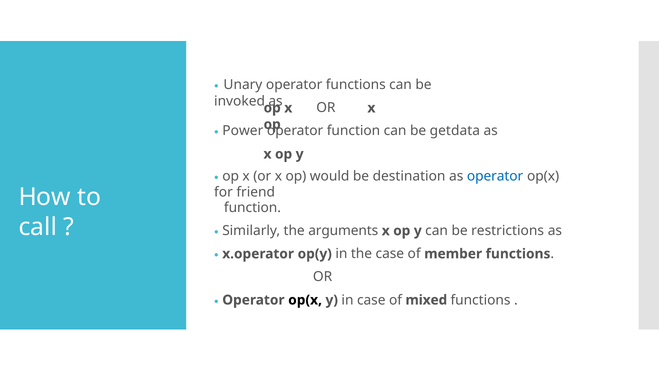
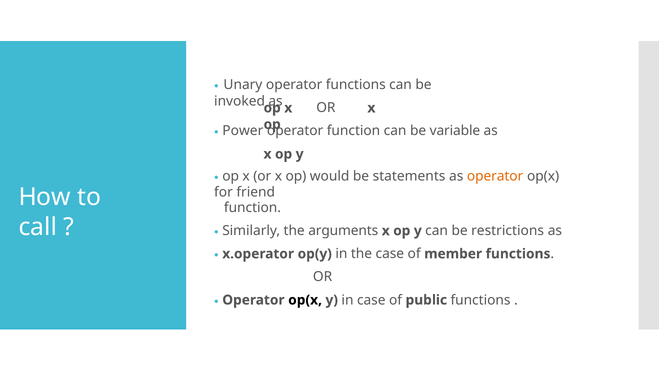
getdata: getdata -> variable
destination: destination -> statements
operator at (495, 176) colour: blue -> orange
mixed: mixed -> public
